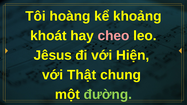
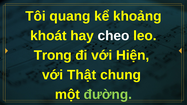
hoàng: hoàng -> quang
cheo colour: pink -> white
Jêsus: Jêsus -> Trong
